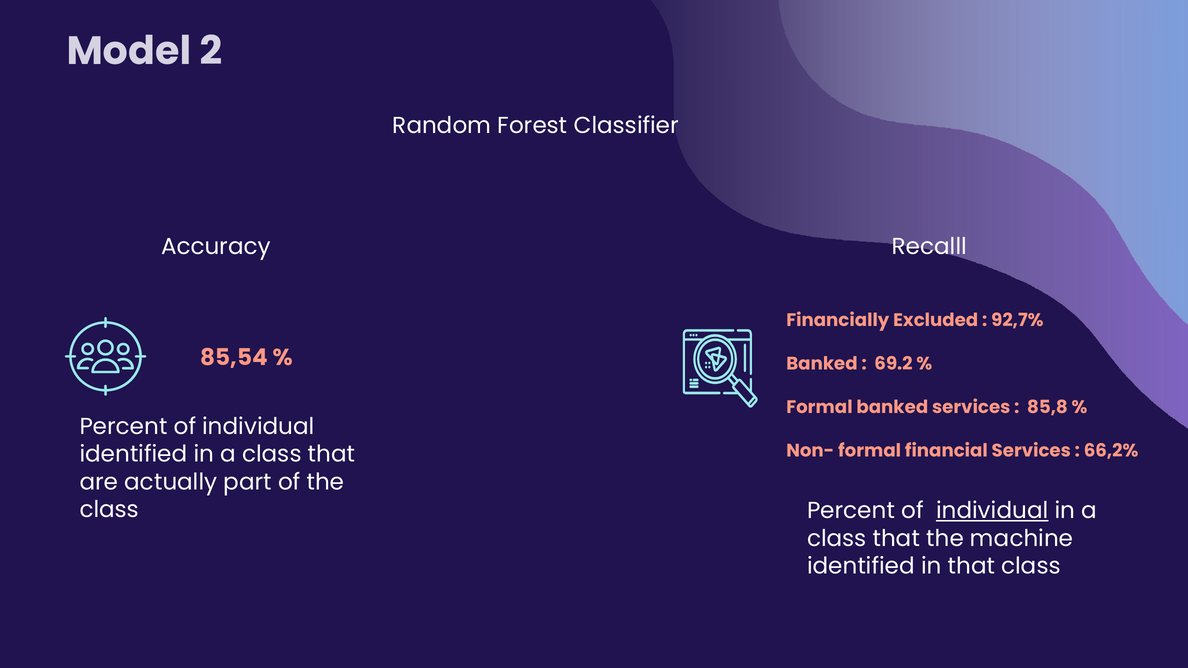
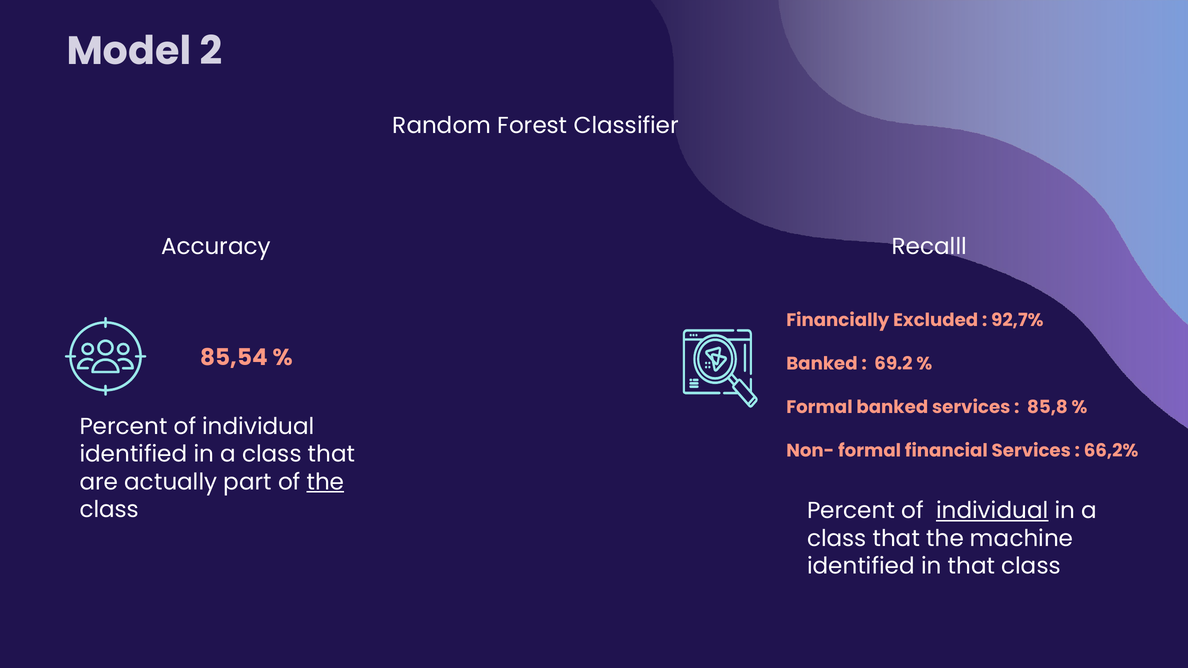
the at (325, 482) underline: none -> present
